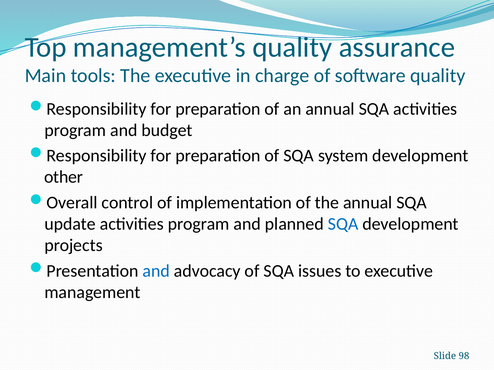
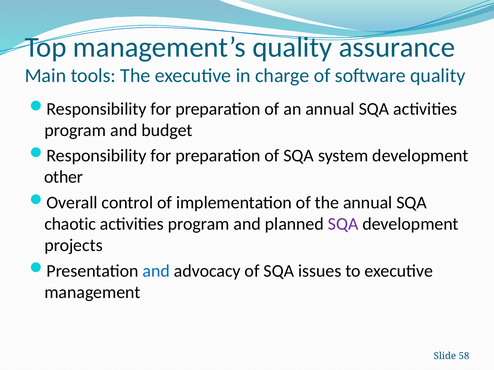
update: update -> chaotic
SQA at (343, 224) colour: blue -> purple
98: 98 -> 58
